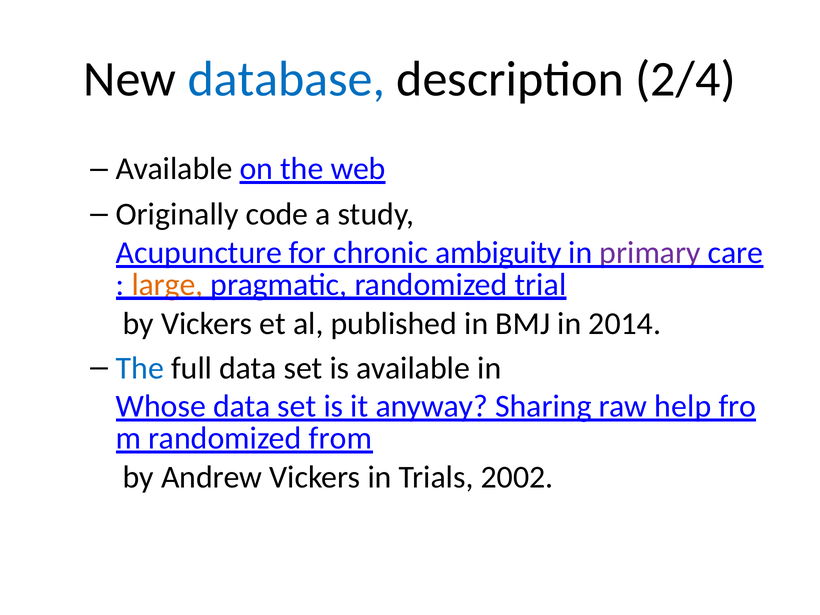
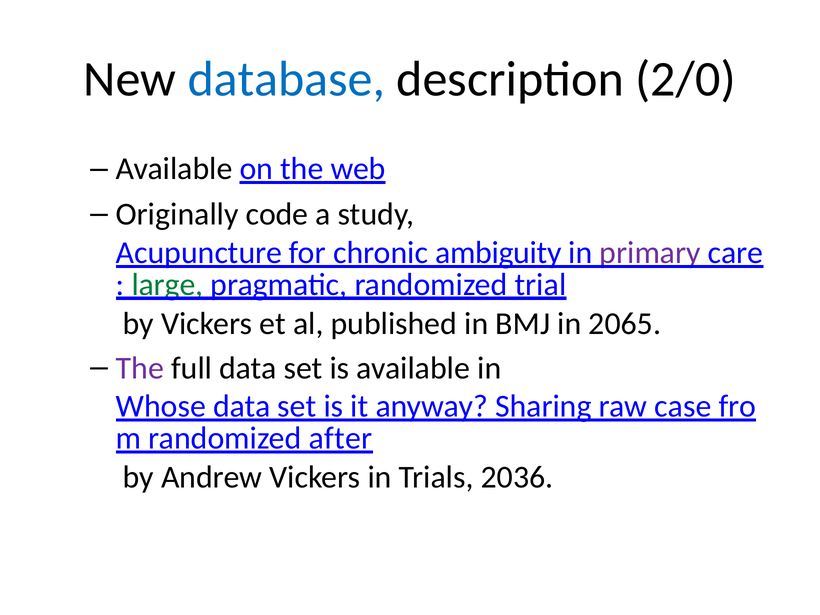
2/4: 2/4 -> 2/0
large colour: orange -> green
2014: 2014 -> 2065
The at (140, 368) colour: blue -> purple
help: help -> case
from: from -> after
2002: 2002 -> 2036
